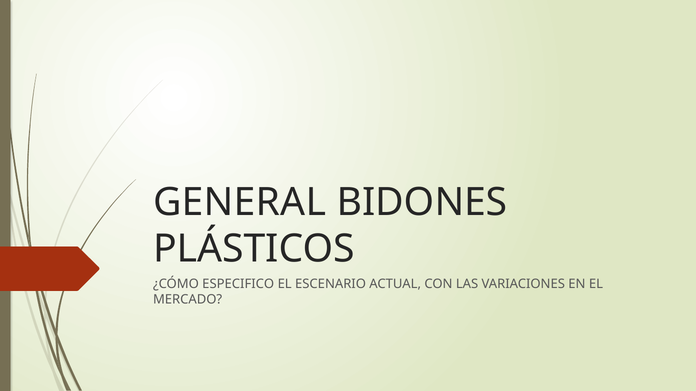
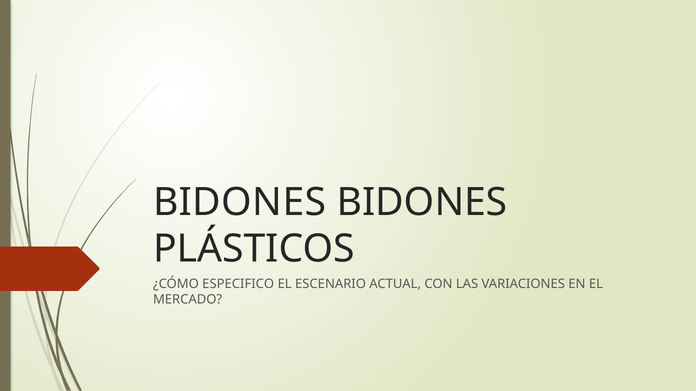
GENERAL at (240, 202): GENERAL -> BIDONES
